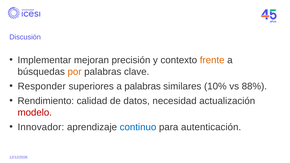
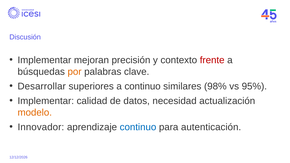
frente colour: orange -> red
Responder: Responder -> Desarrollar
a palabras: palabras -> continuo
10%: 10% -> 98%
88%: 88% -> 95%
Rendimiento at (46, 101): Rendimiento -> Implementar
modelo colour: red -> orange
